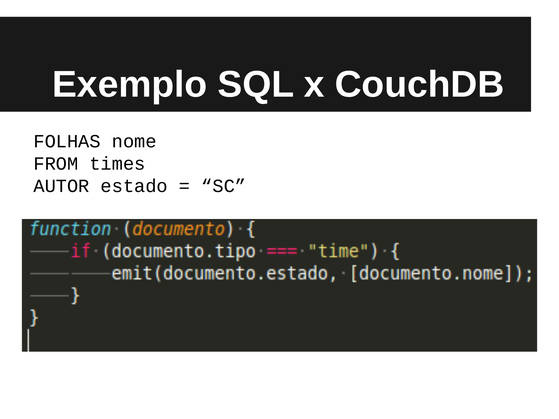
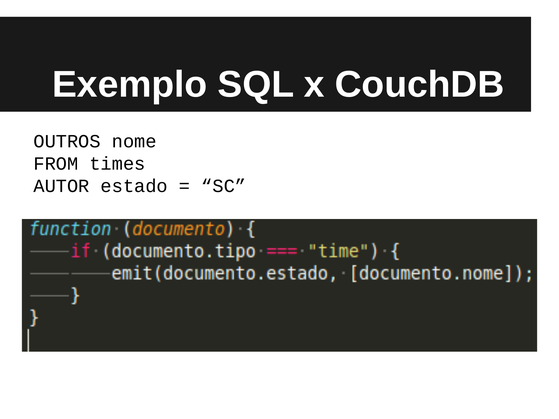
FOLHAS: FOLHAS -> OUTROS
